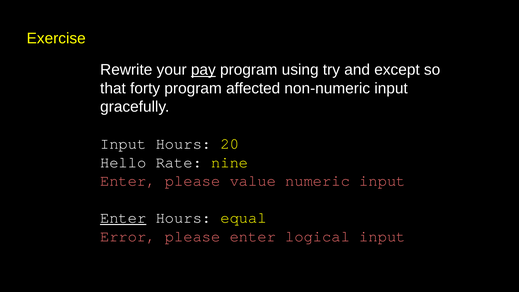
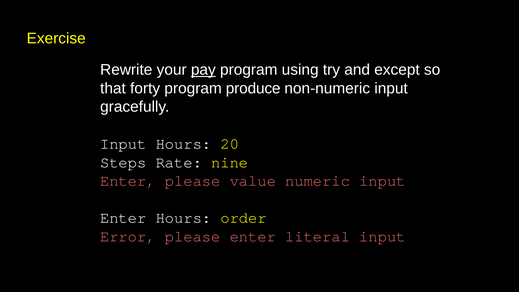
affected: affected -> produce
Hello: Hello -> Steps
Enter at (123, 218) underline: present -> none
equal: equal -> order
logical: logical -> literal
